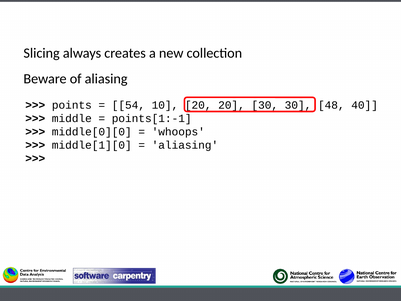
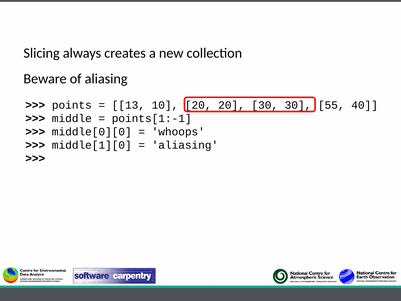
54: 54 -> 13
48: 48 -> 55
